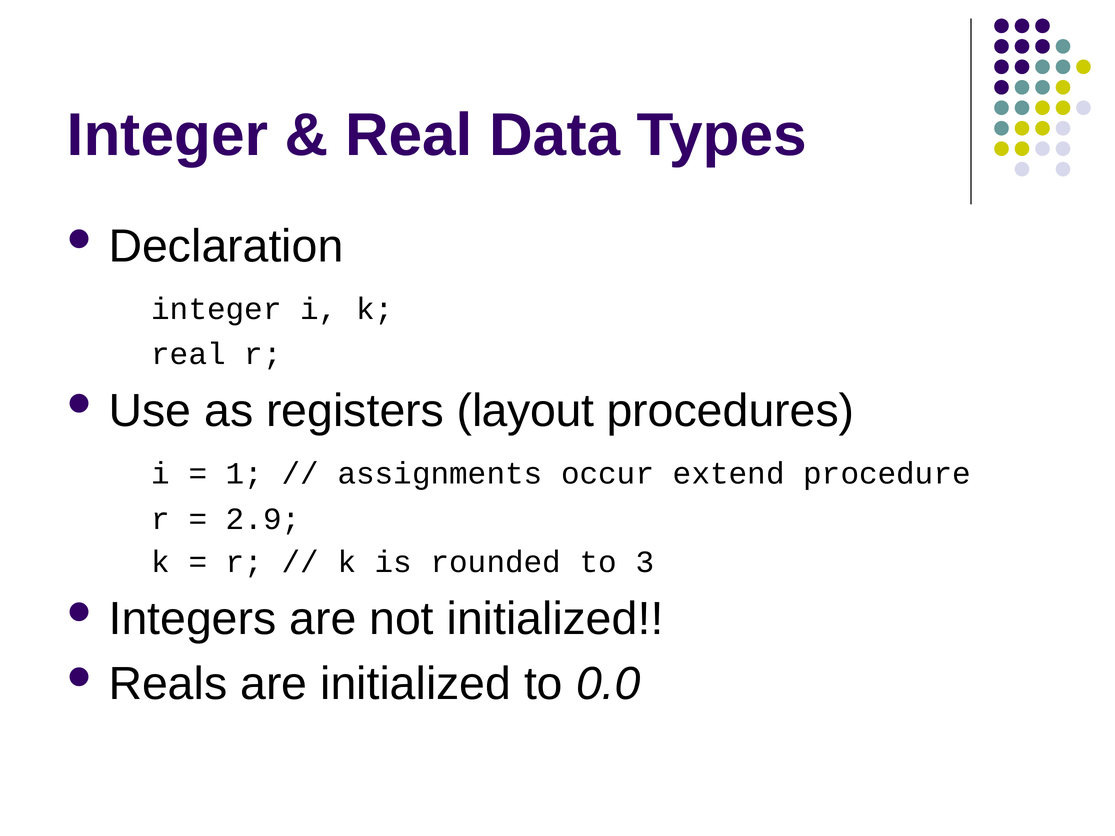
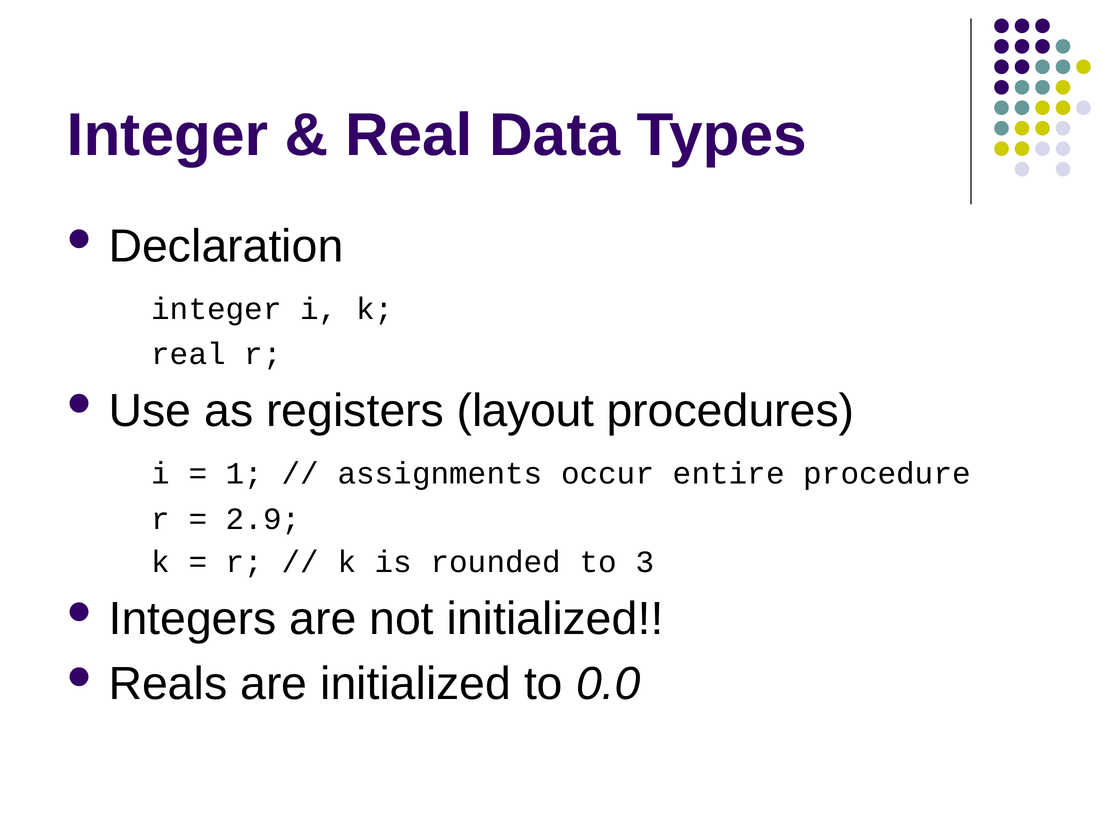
extend: extend -> entire
